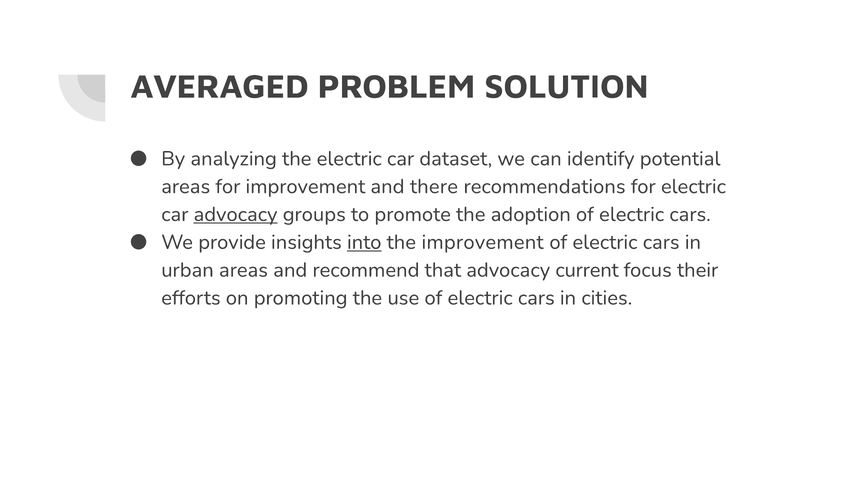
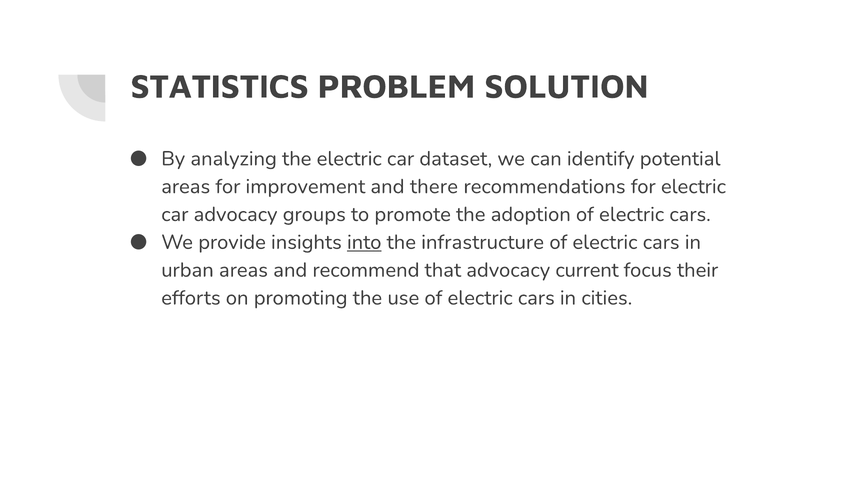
AVERAGED: AVERAGED -> STATISTICS
advocacy at (236, 214) underline: present -> none
the improvement: improvement -> infrastructure
